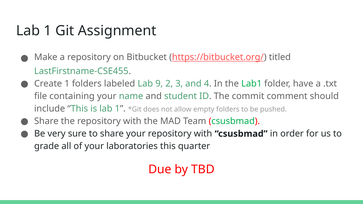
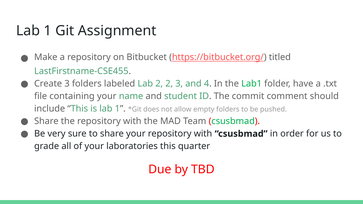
Create 1: 1 -> 3
Lab 9: 9 -> 2
